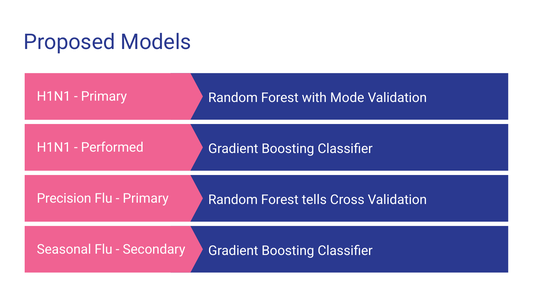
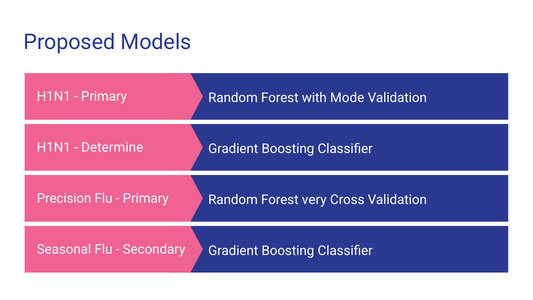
Performed: Performed -> Determine
tells: tells -> very
